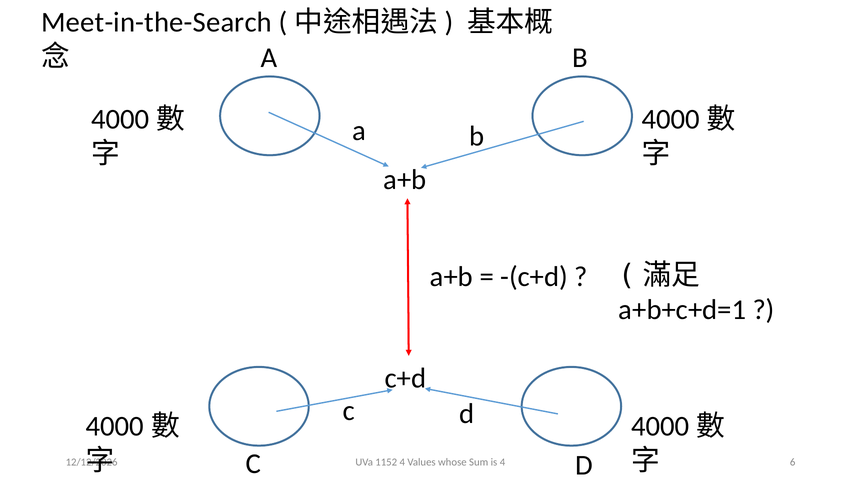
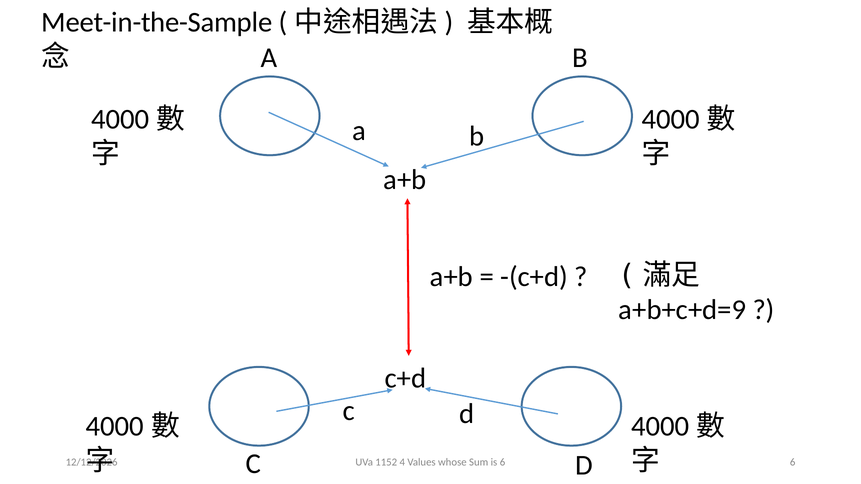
Meet-in-the-Search: Meet-in-the-Search -> Meet-in-the-Sample
a+b+c+d=1: a+b+c+d=1 -> a+b+c+d=9
is 4: 4 -> 6
